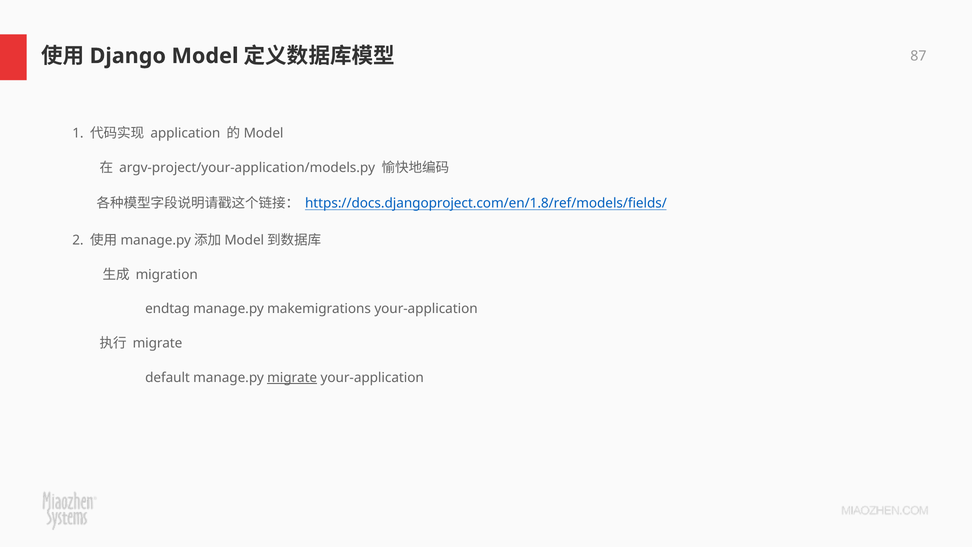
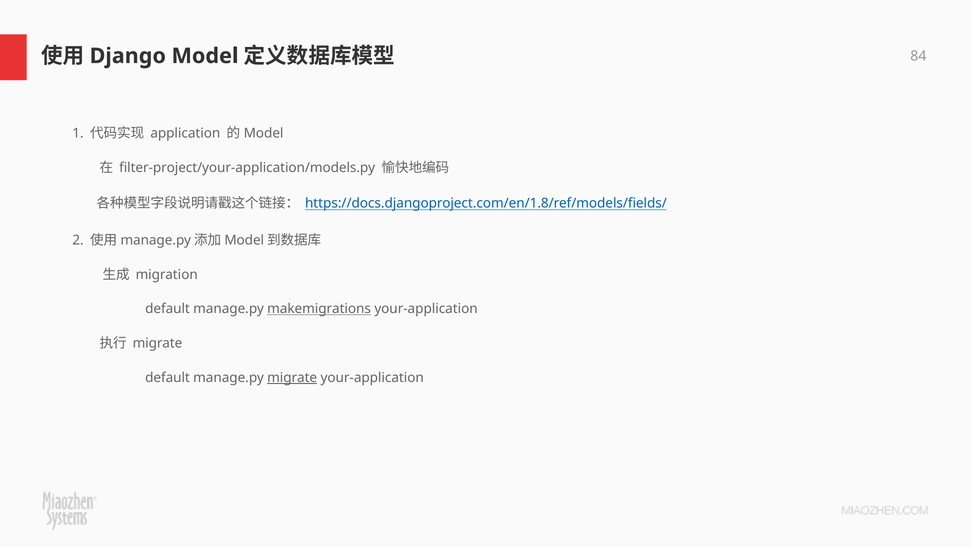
87: 87 -> 84
argv-project/your-application/models.py: argv-project/your-application/models.py -> filter-project/your-application/models.py
endtag at (168, 309): endtag -> default
makemigrations underline: none -> present
